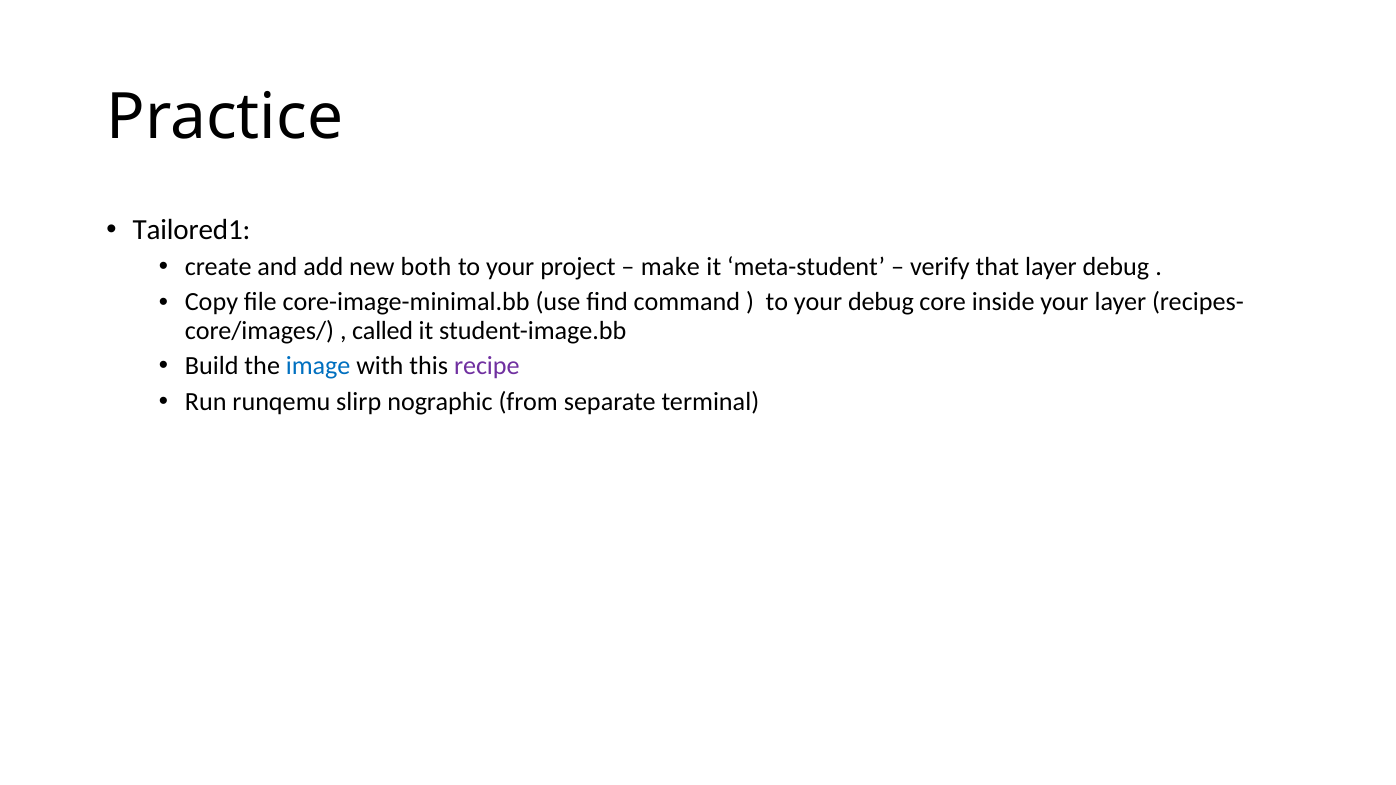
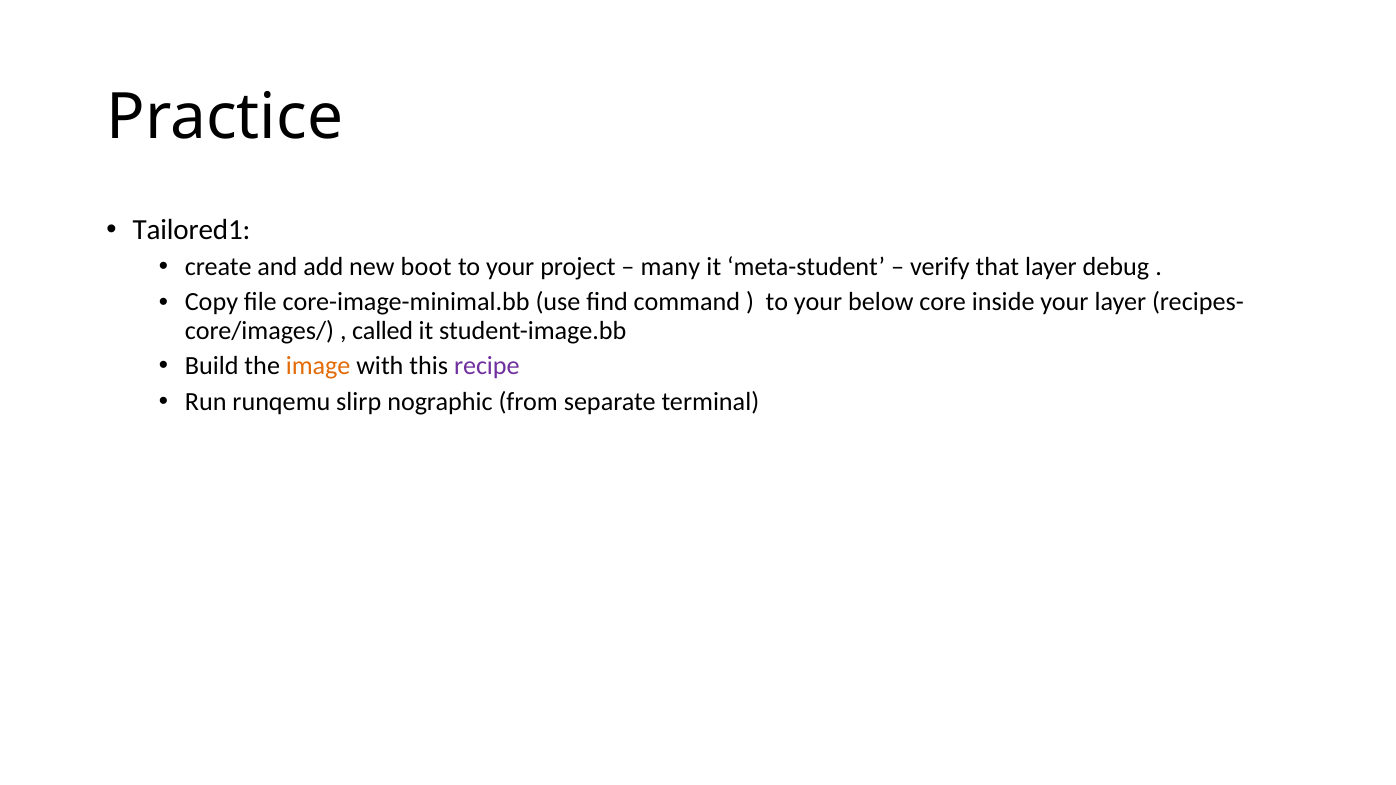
both: both -> boot
make: make -> many
your debug: debug -> below
image colour: blue -> orange
